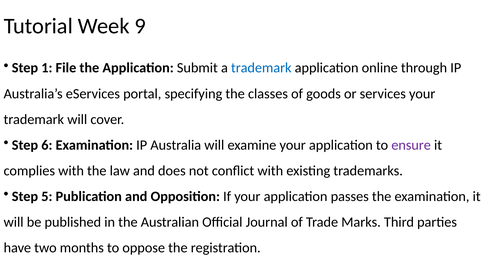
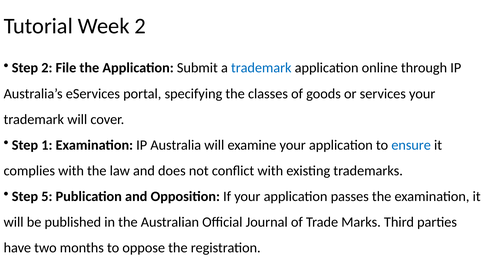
Week 9: 9 -> 2
Step 1: 1 -> 2
6: 6 -> 1
ensure colour: purple -> blue
